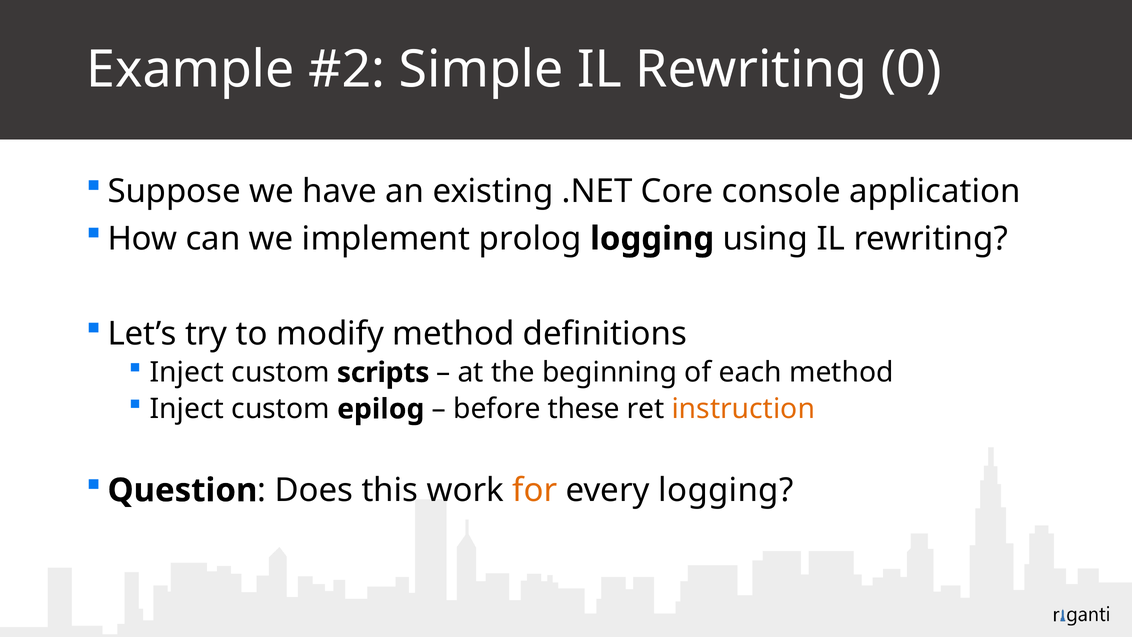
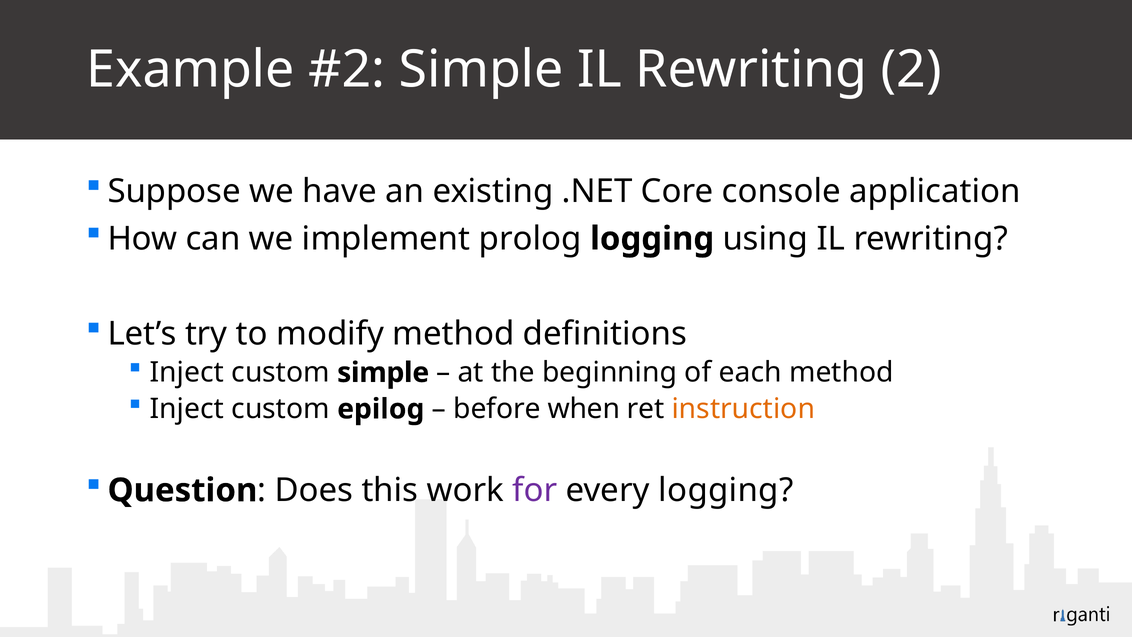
0: 0 -> 2
custom scripts: scripts -> simple
these: these -> when
for colour: orange -> purple
